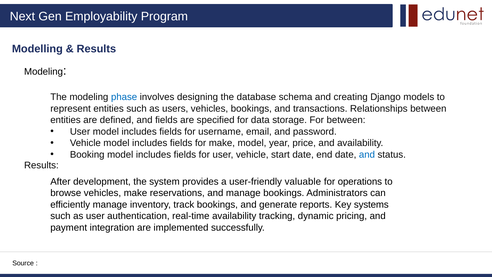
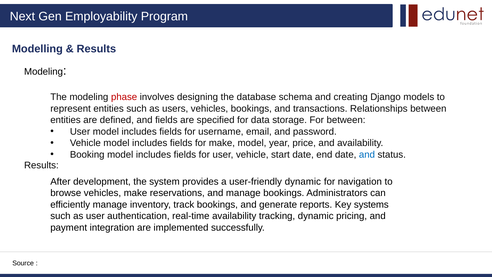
phase colour: blue -> red
user-friendly valuable: valuable -> dynamic
operations: operations -> navigation
